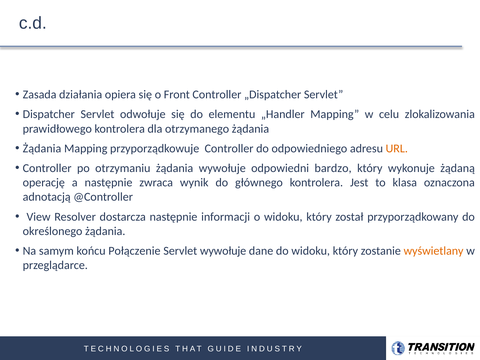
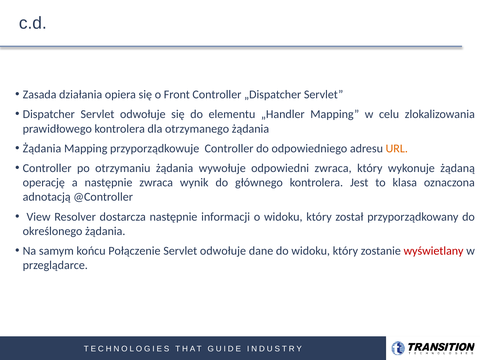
odpowiedni bardzo: bardzo -> zwraca
wywołuje at (223, 251): wywołuje -> odwołuje
wyświetlany colour: orange -> red
